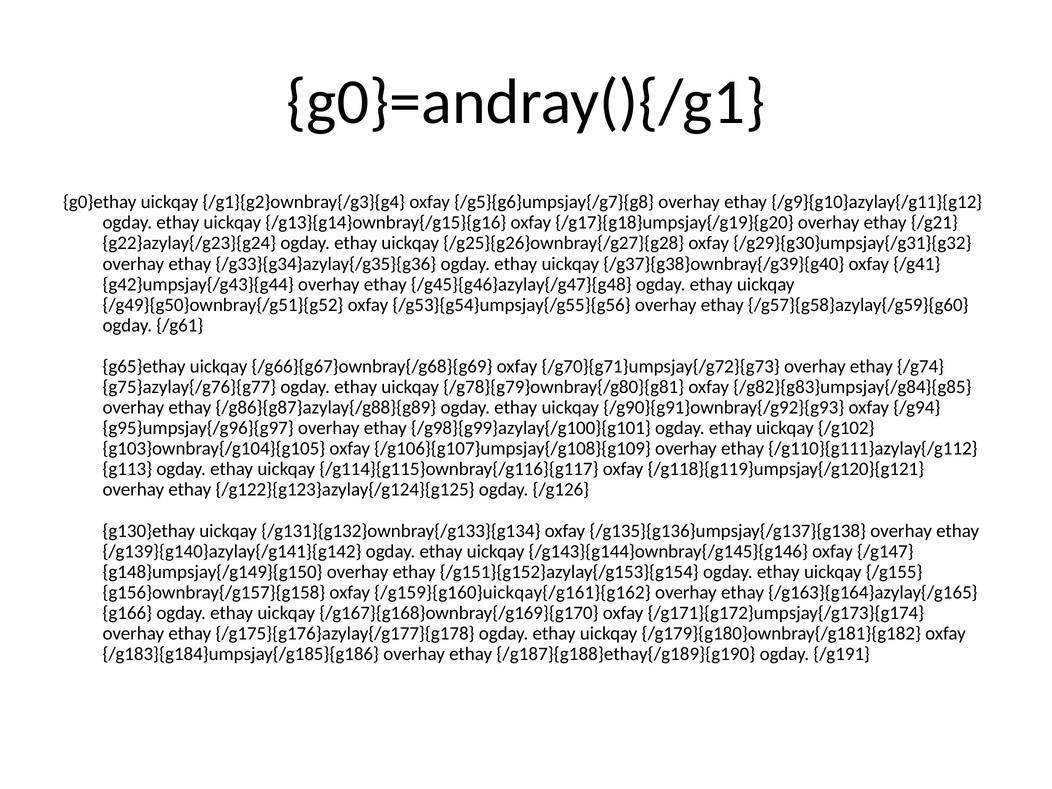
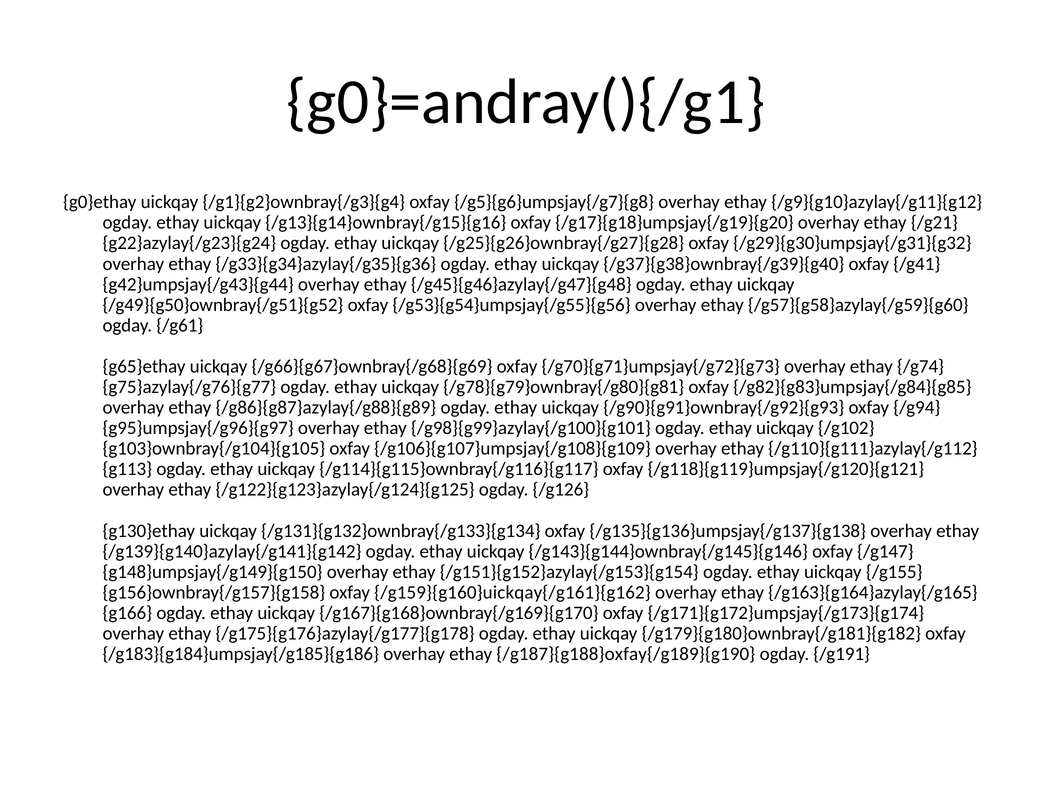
/g187}{g188}ethay{/g189}{g190: /g187}{g188}ethay{/g189}{g190 -> /g187}{g188}oxfay{/g189}{g190
